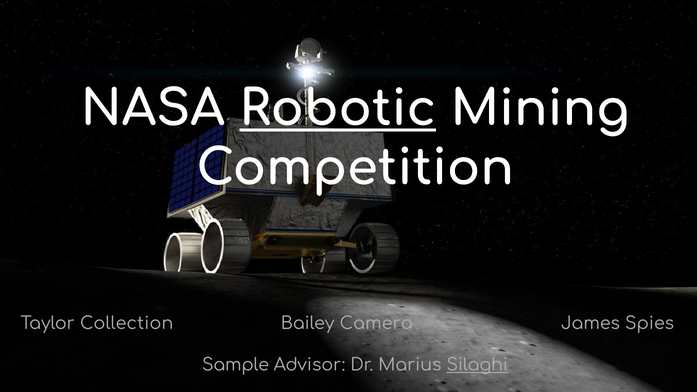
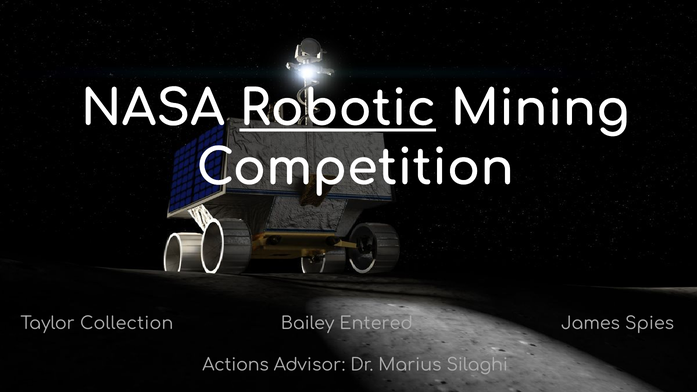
Camera: Camera -> Entered
Sample: Sample -> Actions
Silaghi underline: present -> none
